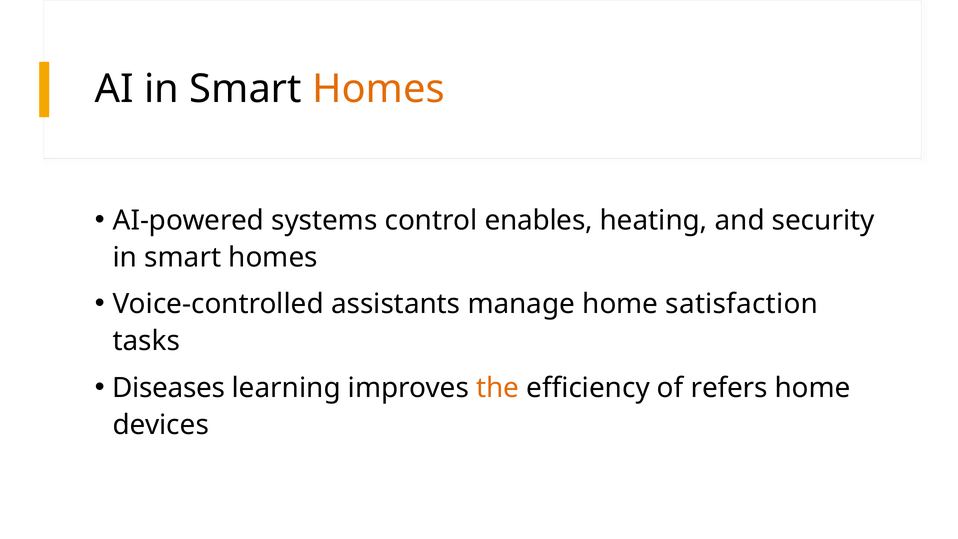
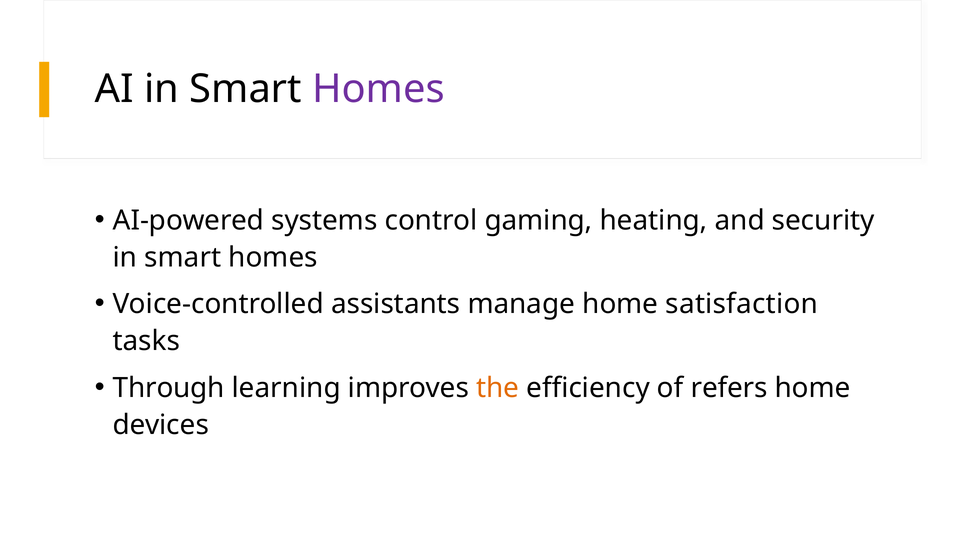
Homes at (378, 89) colour: orange -> purple
enables: enables -> gaming
Diseases: Diseases -> Through
